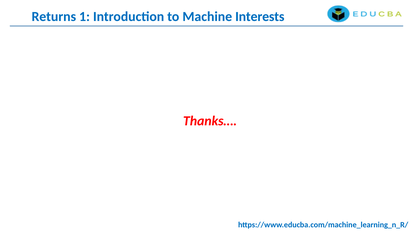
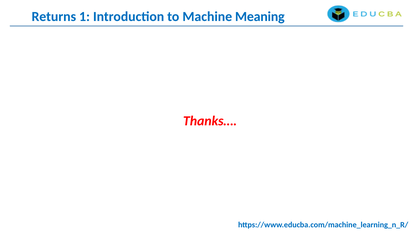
Interests: Interests -> Meaning
